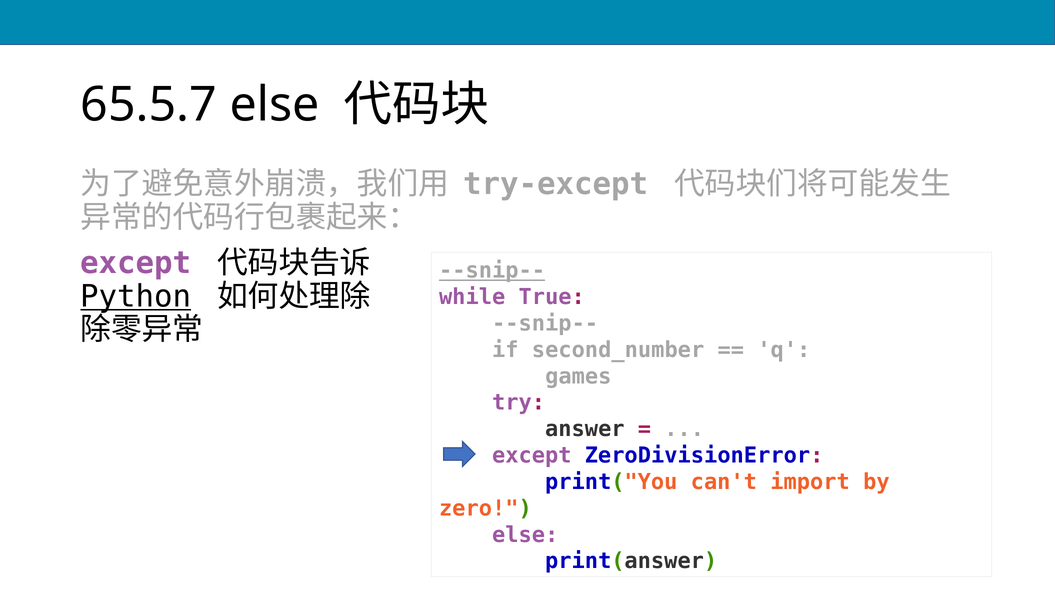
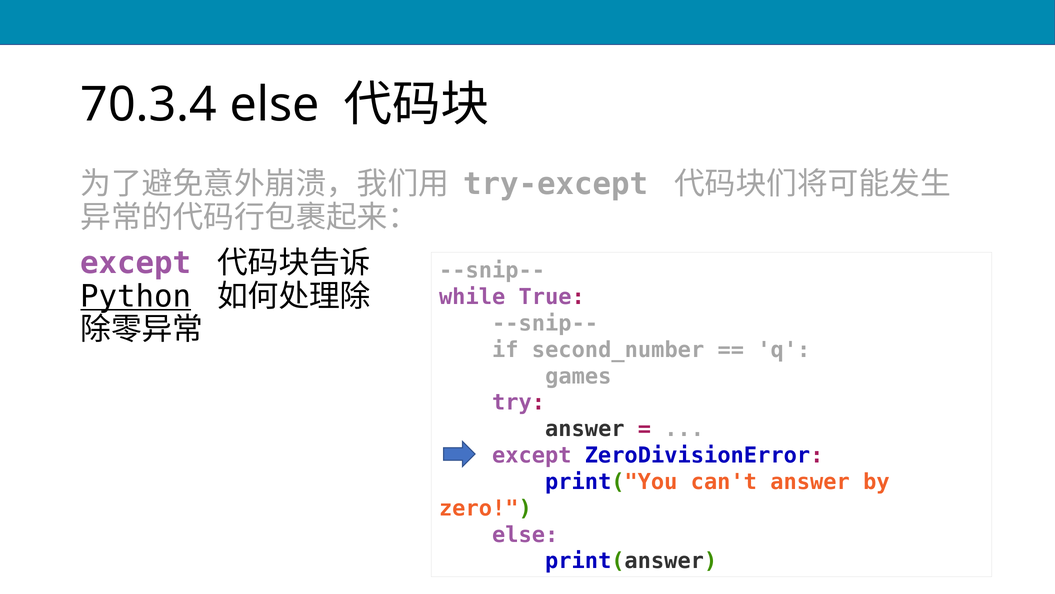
65.5.7: 65.5.7 -> 70.3.4
--snip-- at (492, 270) underline: present -> none
can't import: import -> answer
